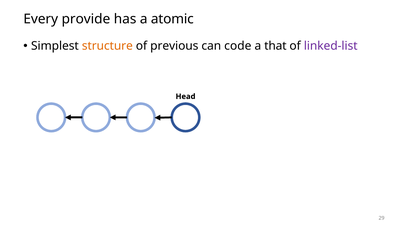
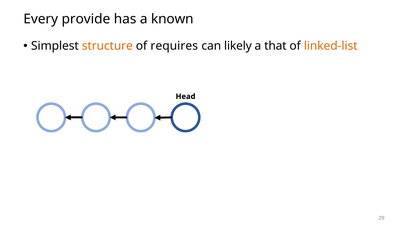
atomic: atomic -> known
previous: previous -> requires
code: code -> likely
linked-list colour: purple -> orange
